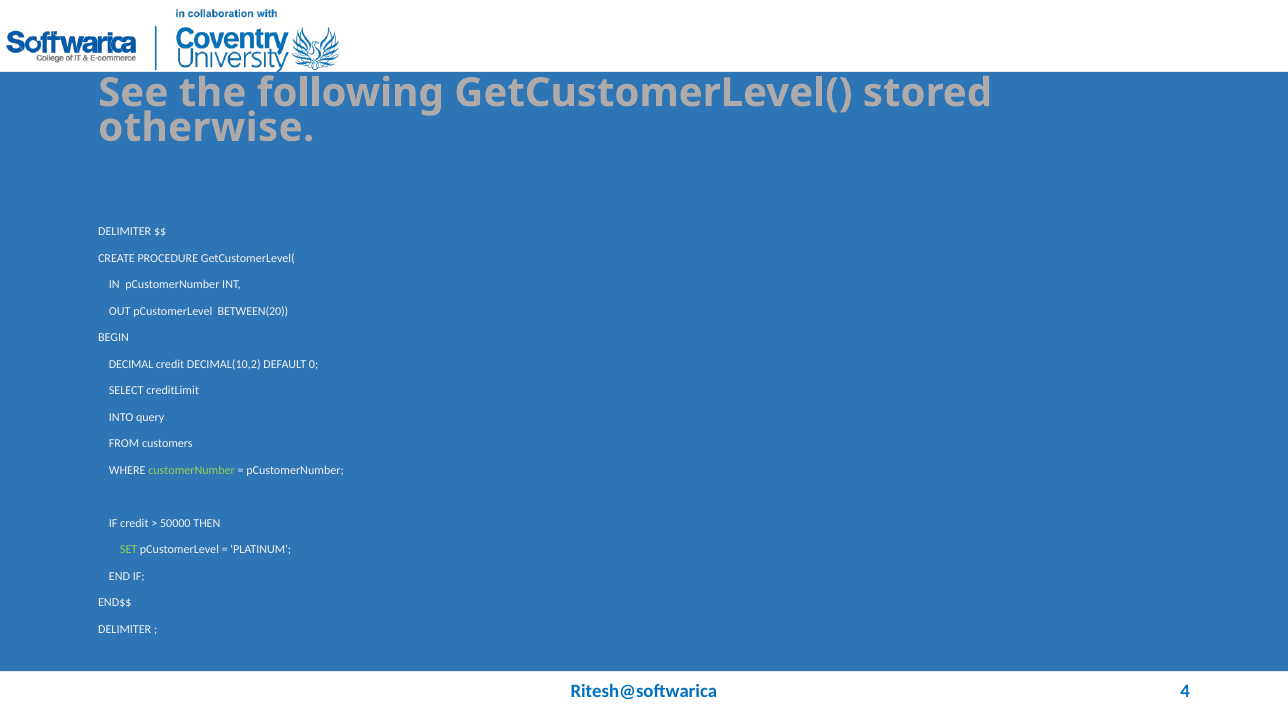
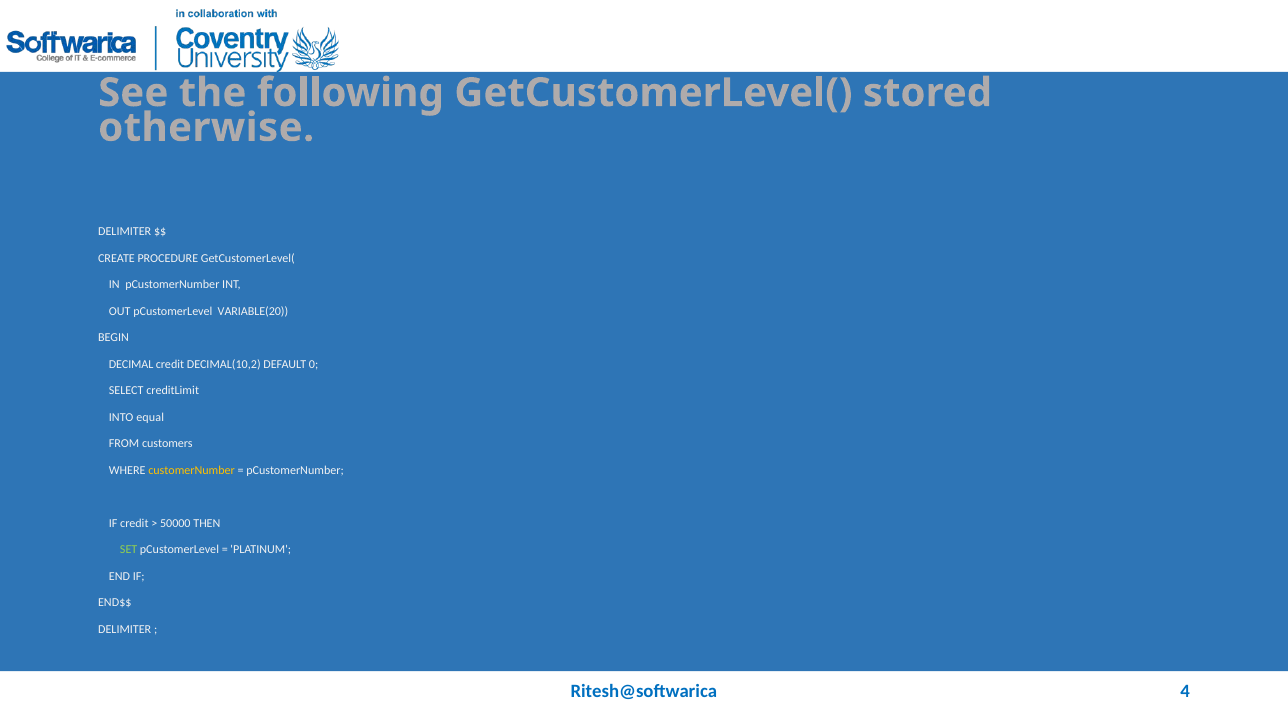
BETWEEN(20: BETWEEN(20 -> VARIABLE(20
query: query -> equal
customerNumber colour: light green -> yellow
